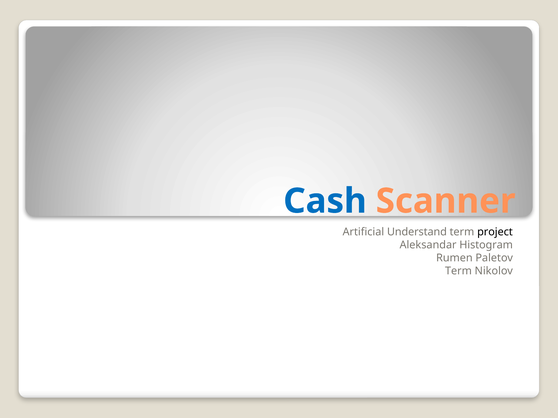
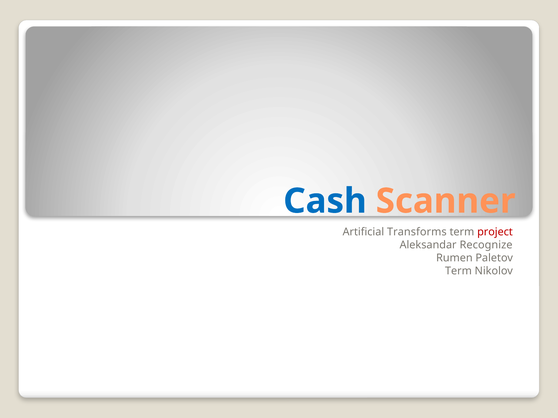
Understand: Understand -> Transforms
project colour: black -> red
Histogram: Histogram -> Recognize
